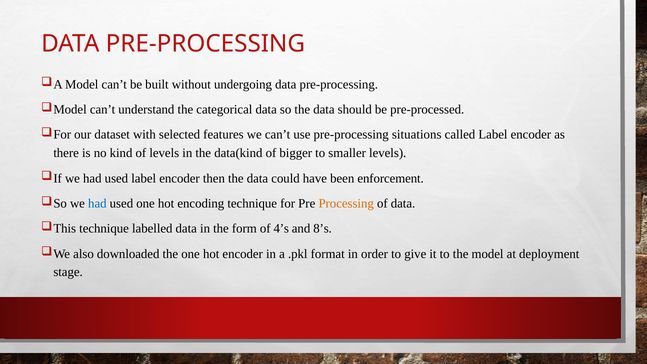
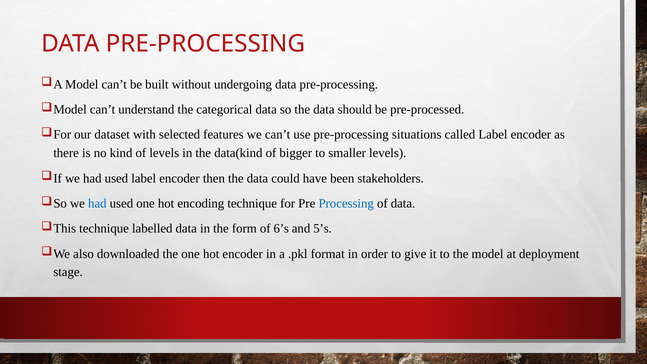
enforcement: enforcement -> stakeholders
Processing colour: orange -> blue
4’s: 4’s -> 6’s
8’s: 8’s -> 5’s
